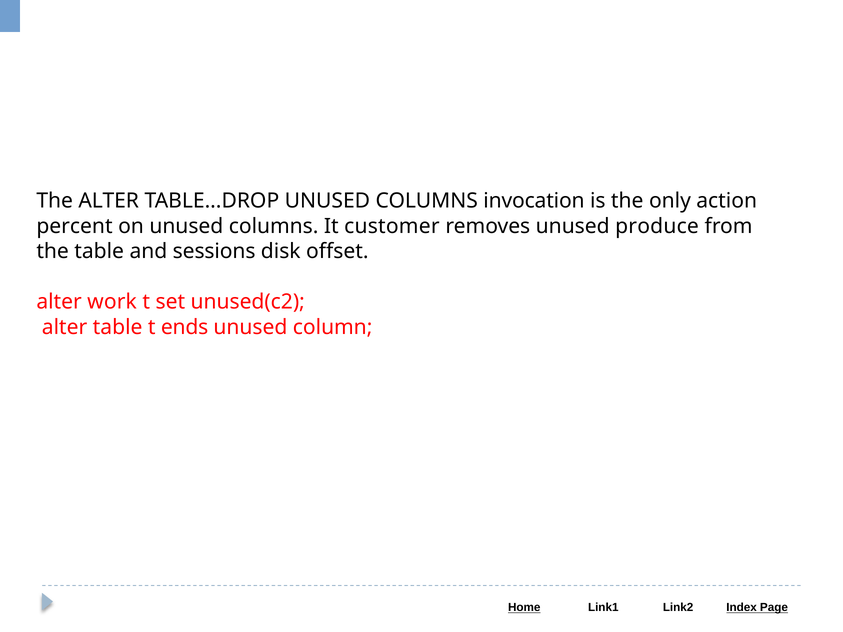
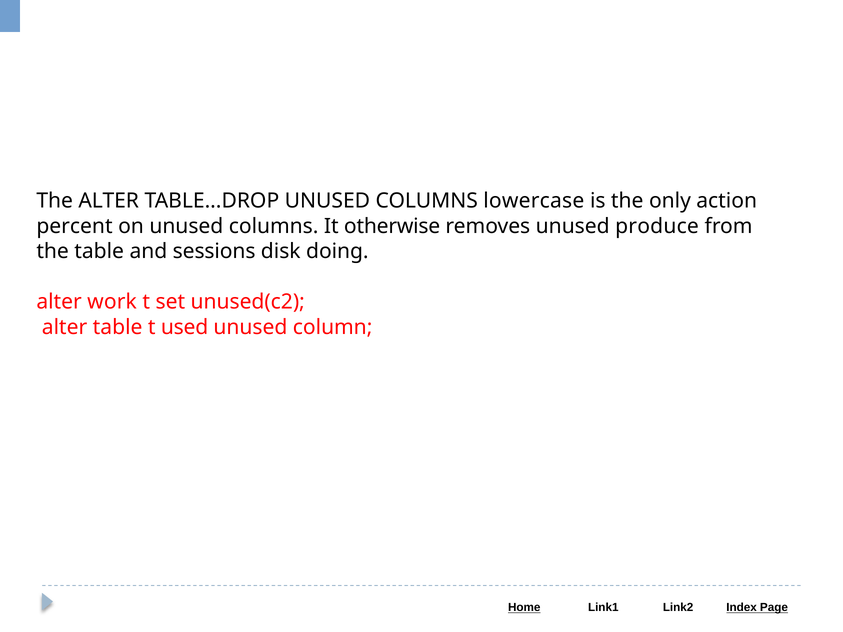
invocation: invocation -> lowercase
customer: customer -> otherwise
offset: offset -> doing
ends: ends -> used
